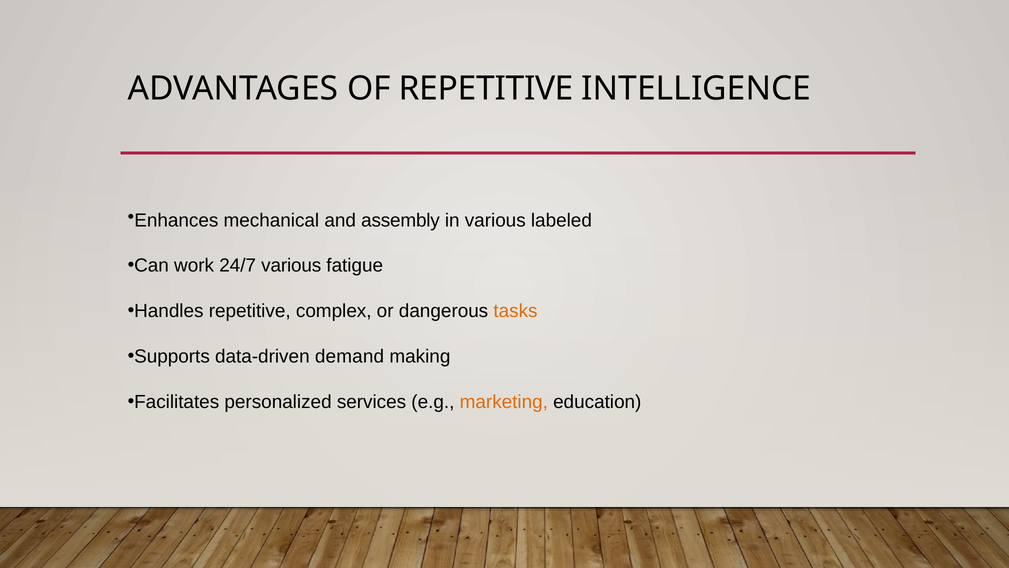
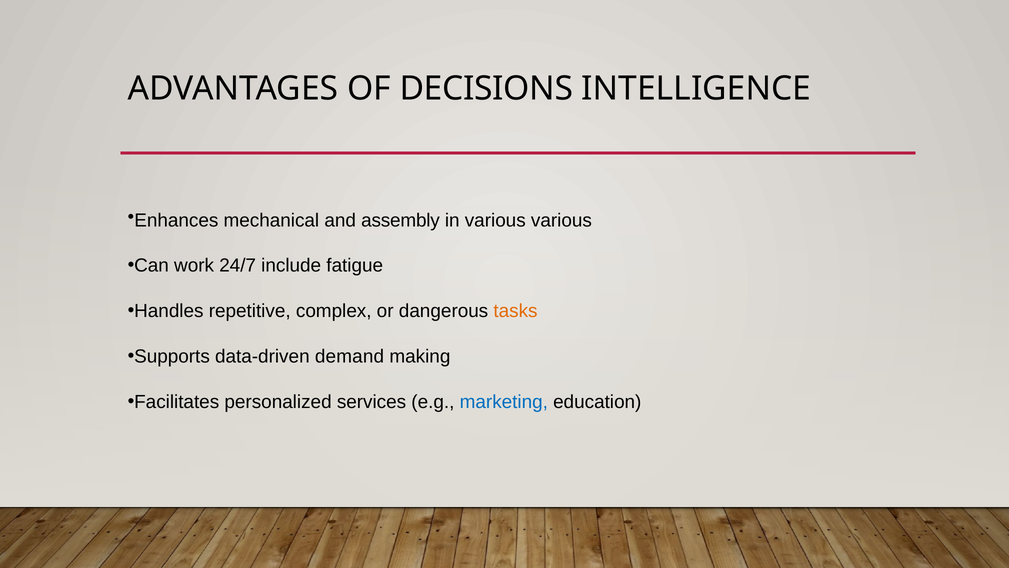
OF REPETITIVE: REPETITIVE -> DECISIONS
various labeled: labeled -> various
24/7 various: various -> include
marketing colour: orange -> blue
